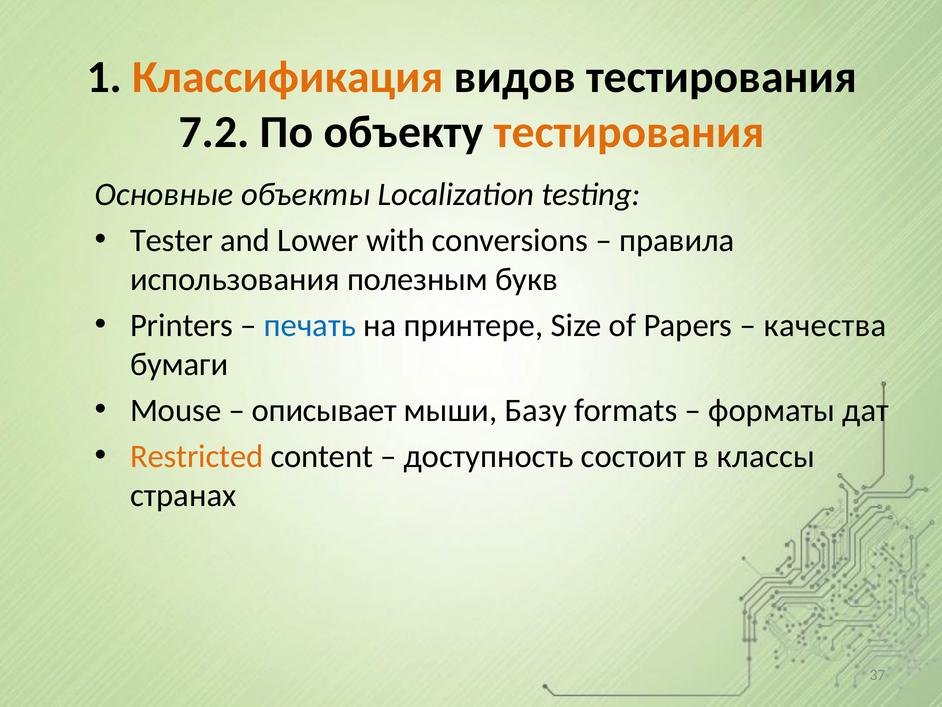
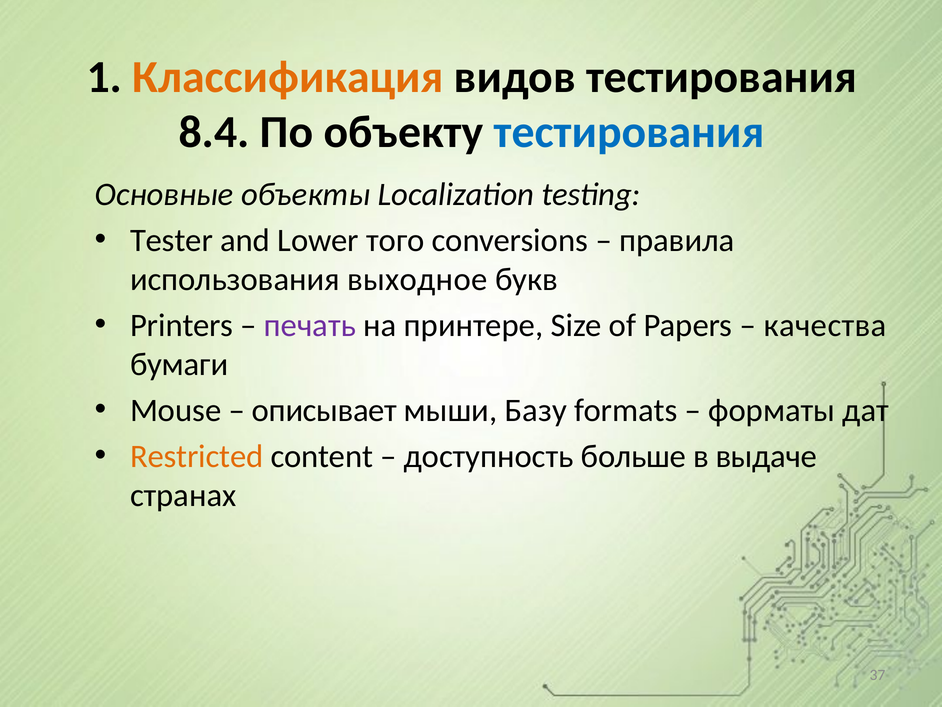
7.2: 7.2 -> 8.4
тестирования at (629, 132) colour: orange -> blue
with: with -> того
полезным: полезным -> выходное
печать colour: blue -> purple
состоит: состоит -> больше
классы: классы -> выдаче
